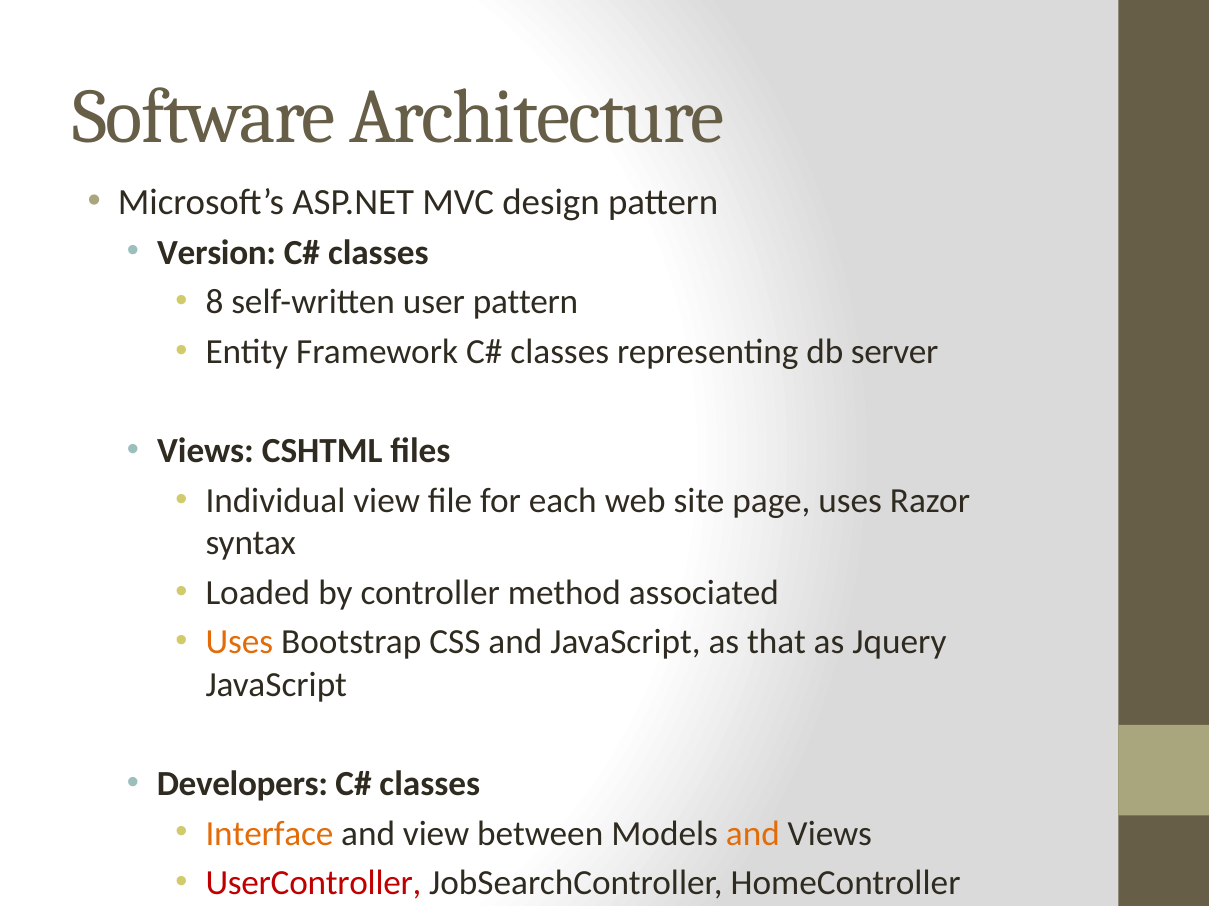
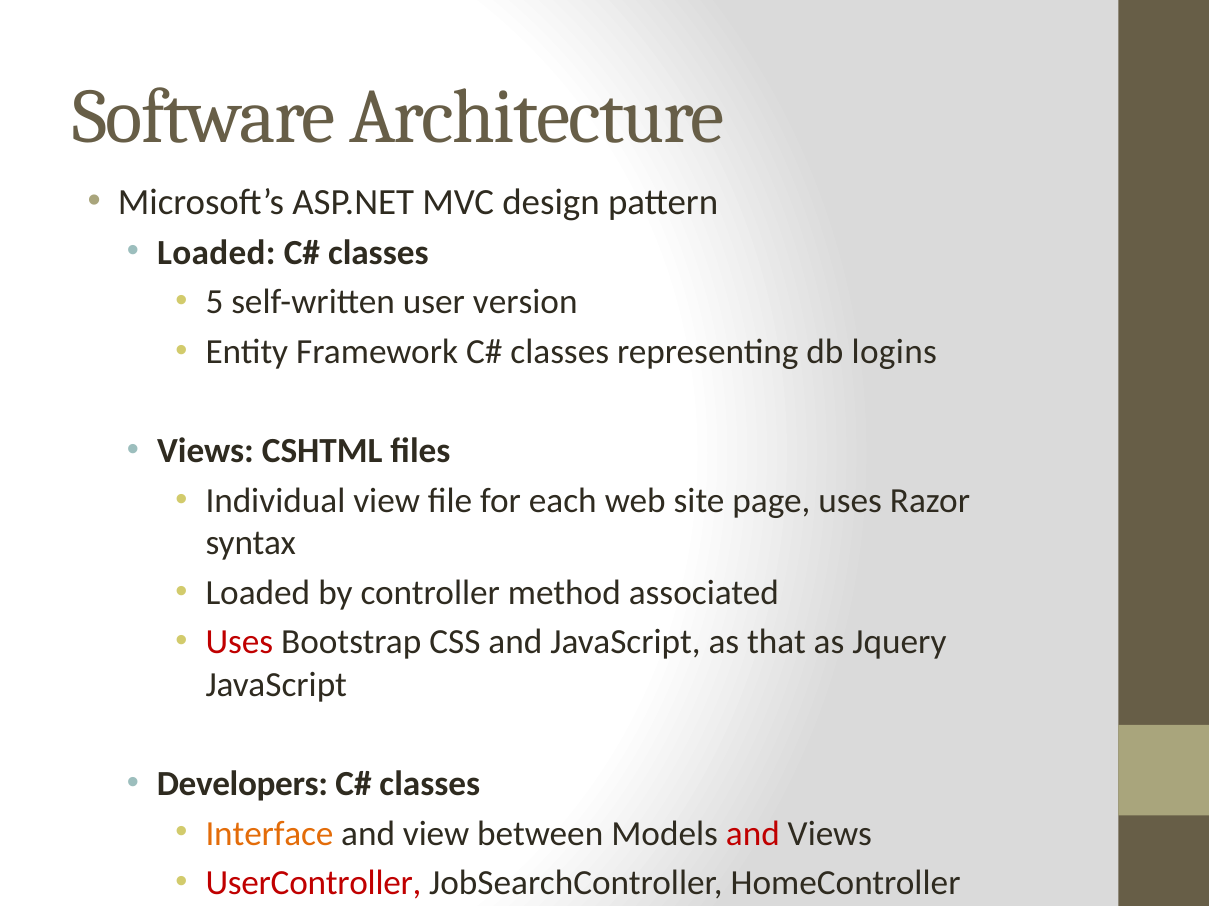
Version at (217, 253): Version -> Loaded
8: 8 -> 5
user pattern: pattern -> version
server: server -> logins
Uses at (239, 643) colour: orange -> red
and at (753, 834) colour: orange -> red
